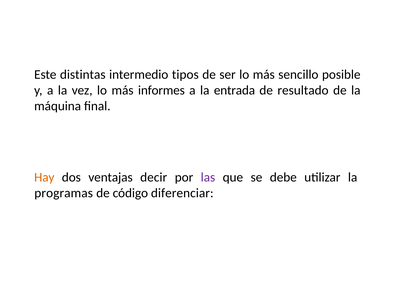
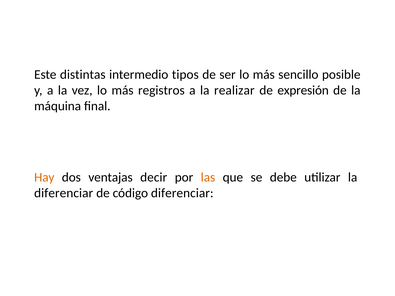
informes: informes -> registros
entrada: entrada -> realizar
resultado: resultado -> expresión
las colour: purple -> orange
programas at (64, 193): programas -> diferenciar
